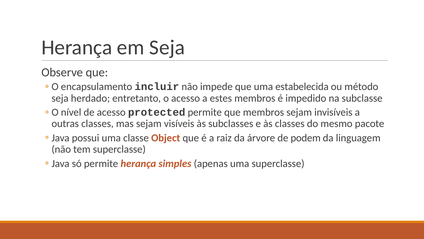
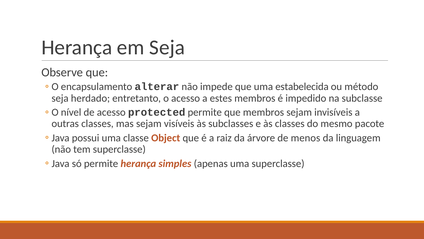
incluir: incluir -> alterar
podem: podem -> menos
